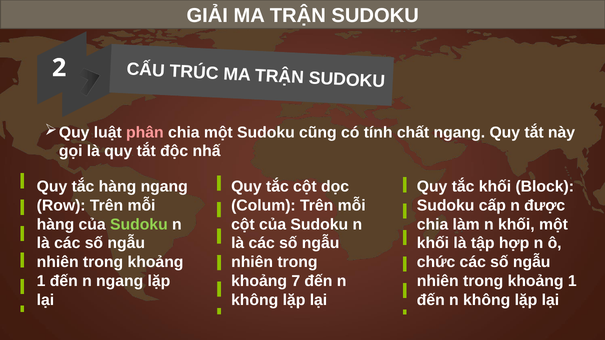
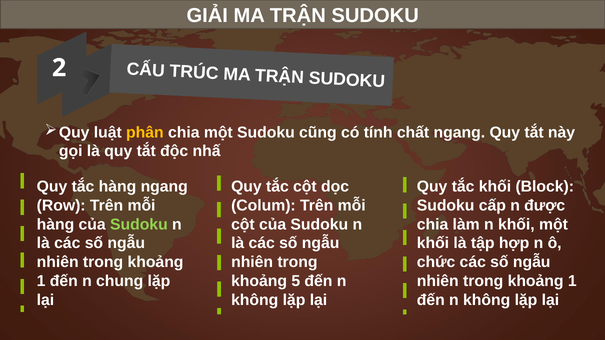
phân colour: pink -> yellow
n ngang: ngang -> chung
7: 7 -> 5
